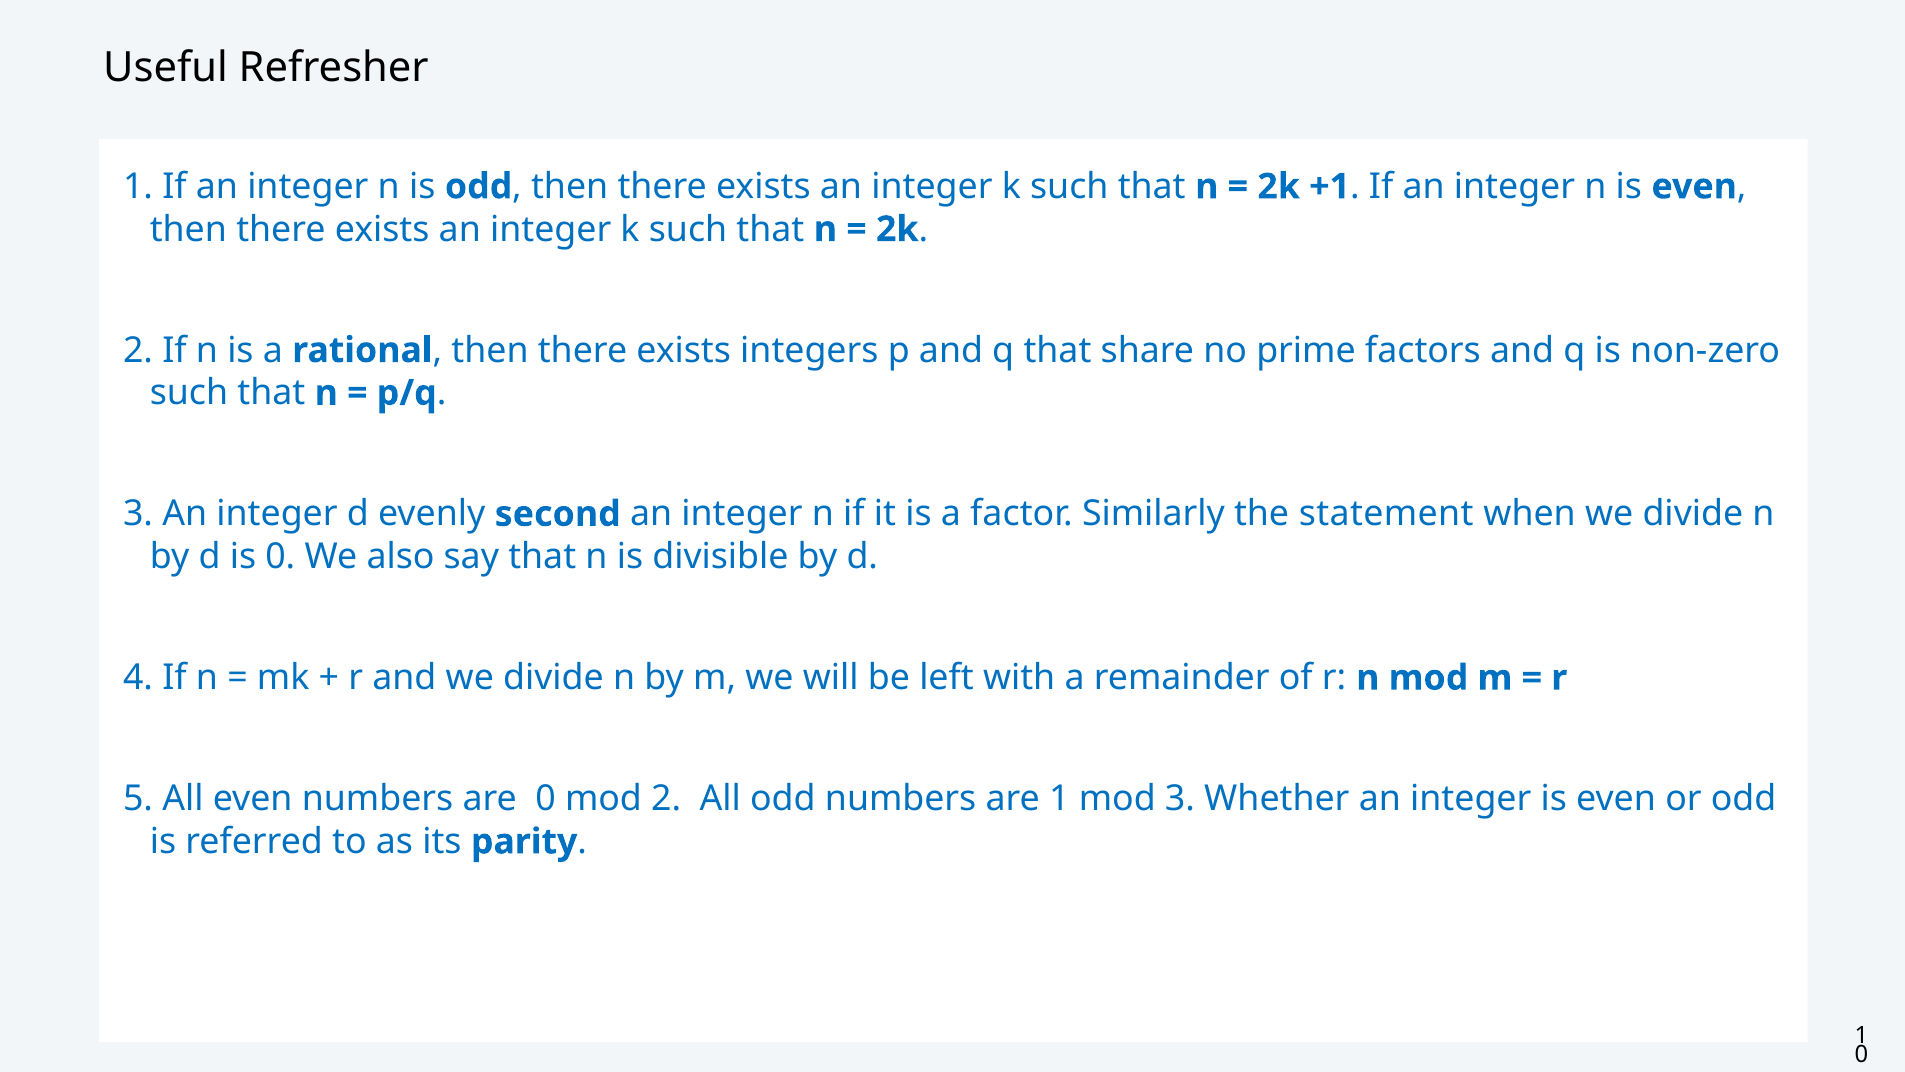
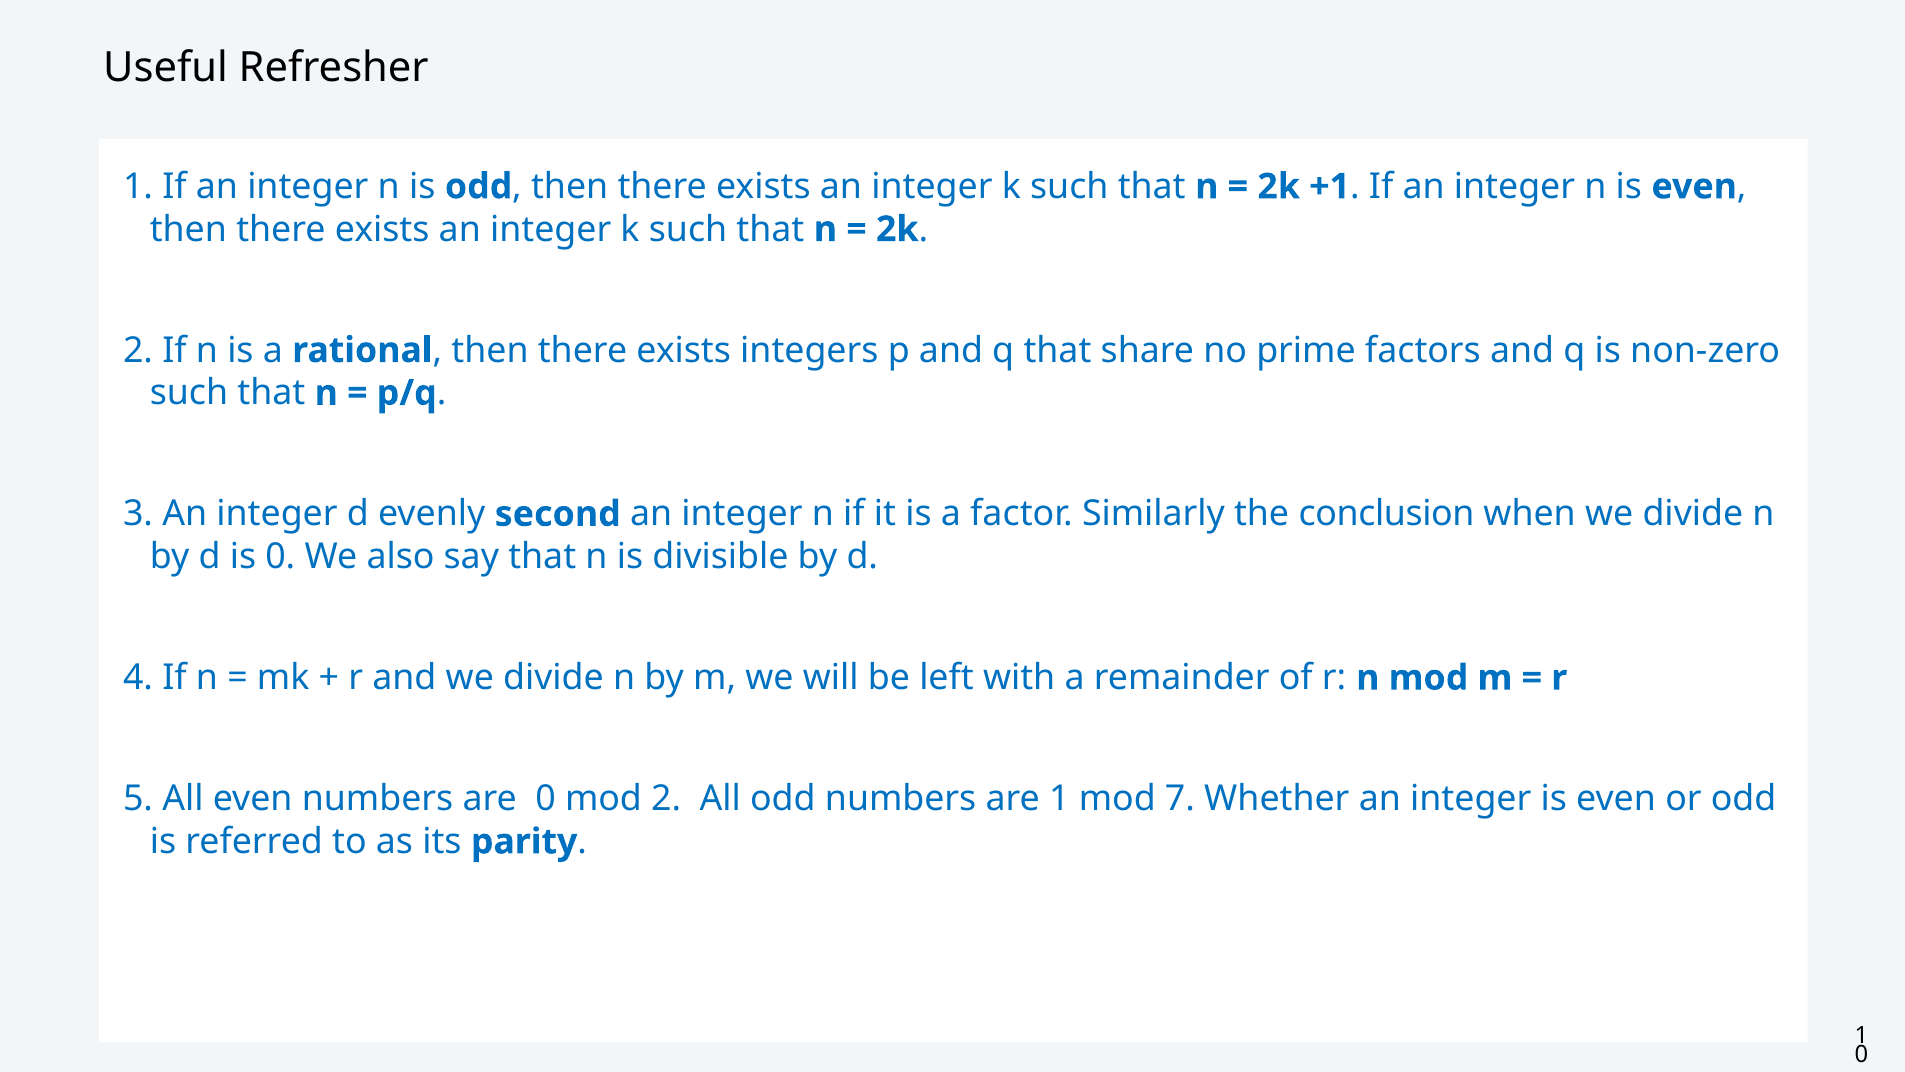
statement: statement -> conclusion
mod 3: 3 -> 7
